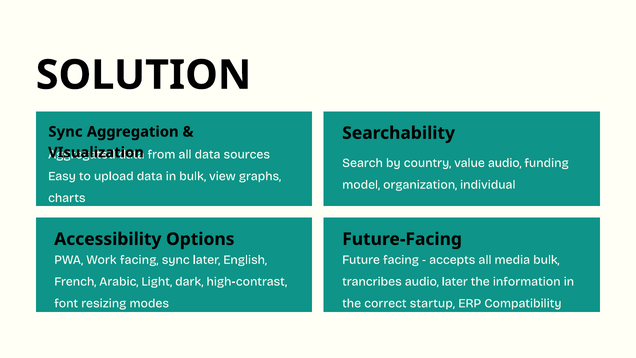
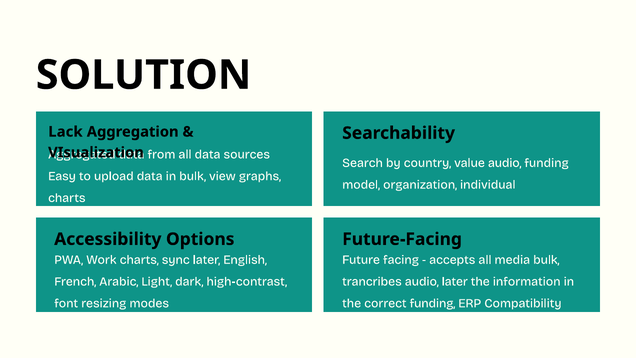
Sync at (65, 132): Sync -> Lack
Work facing: facing -> charts
correct startup: startup -> funding
